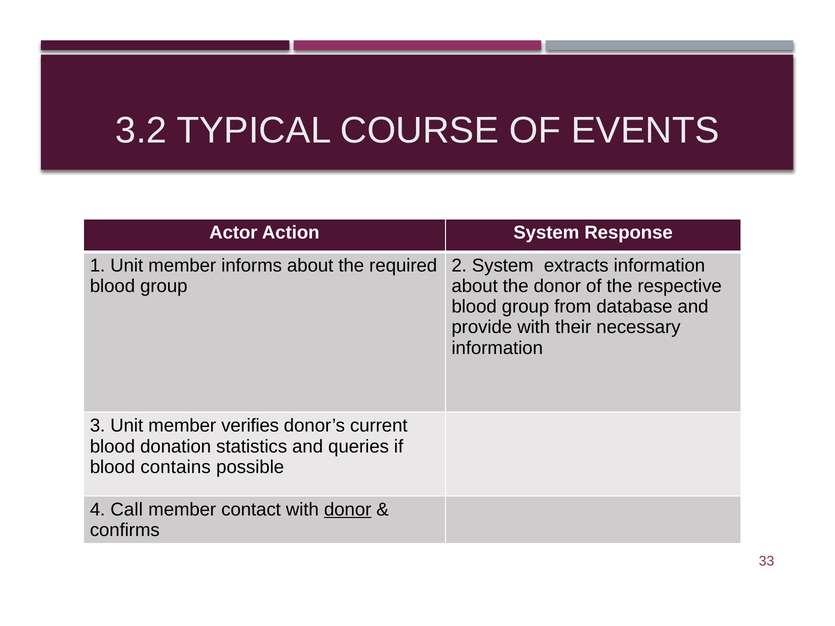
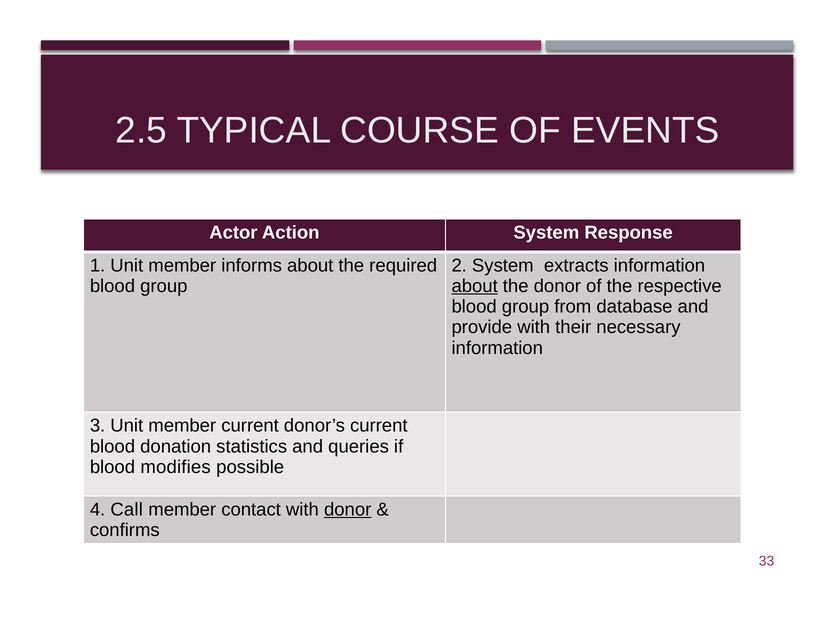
3.2: 3.2 -> 2.5
about at (475, 286) underline: none -> present
member verifies: verifies -> current
contains: contains -> modifies
